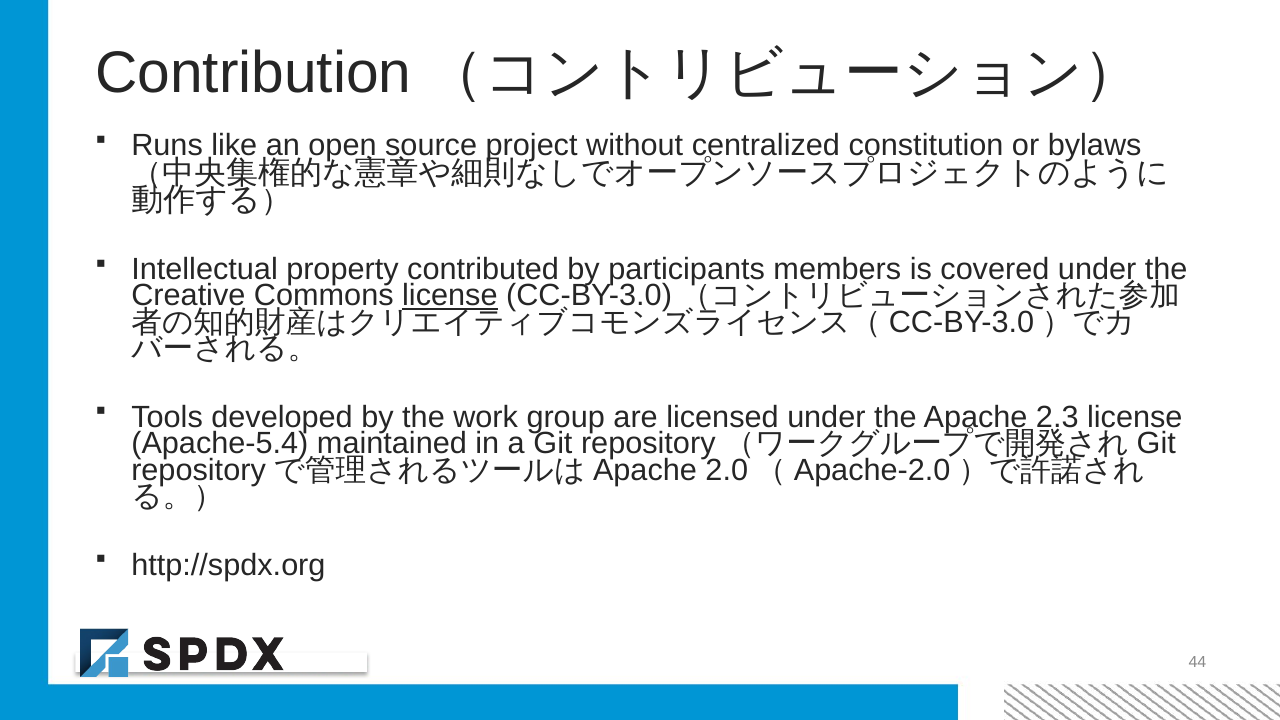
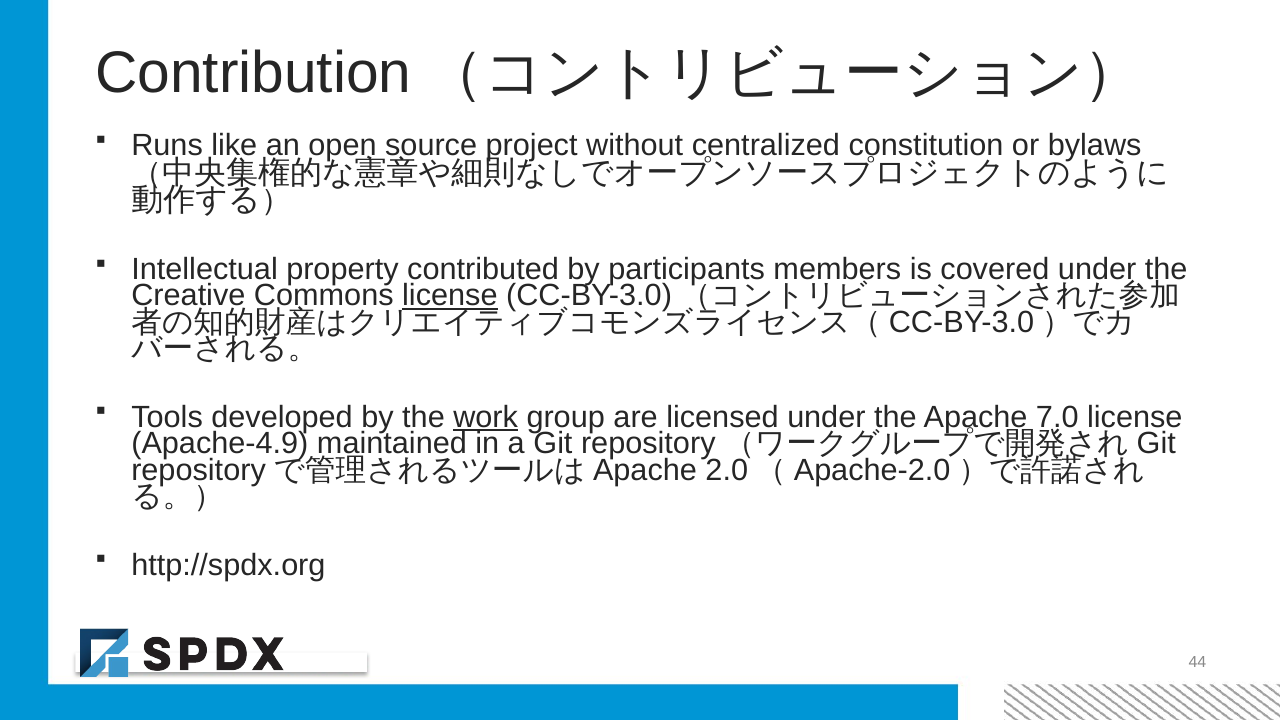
work underline: none -> present
2.3: 2.3 -> 7.0
Apache-5.4: Apache-5.4 -> Apache-4.9
